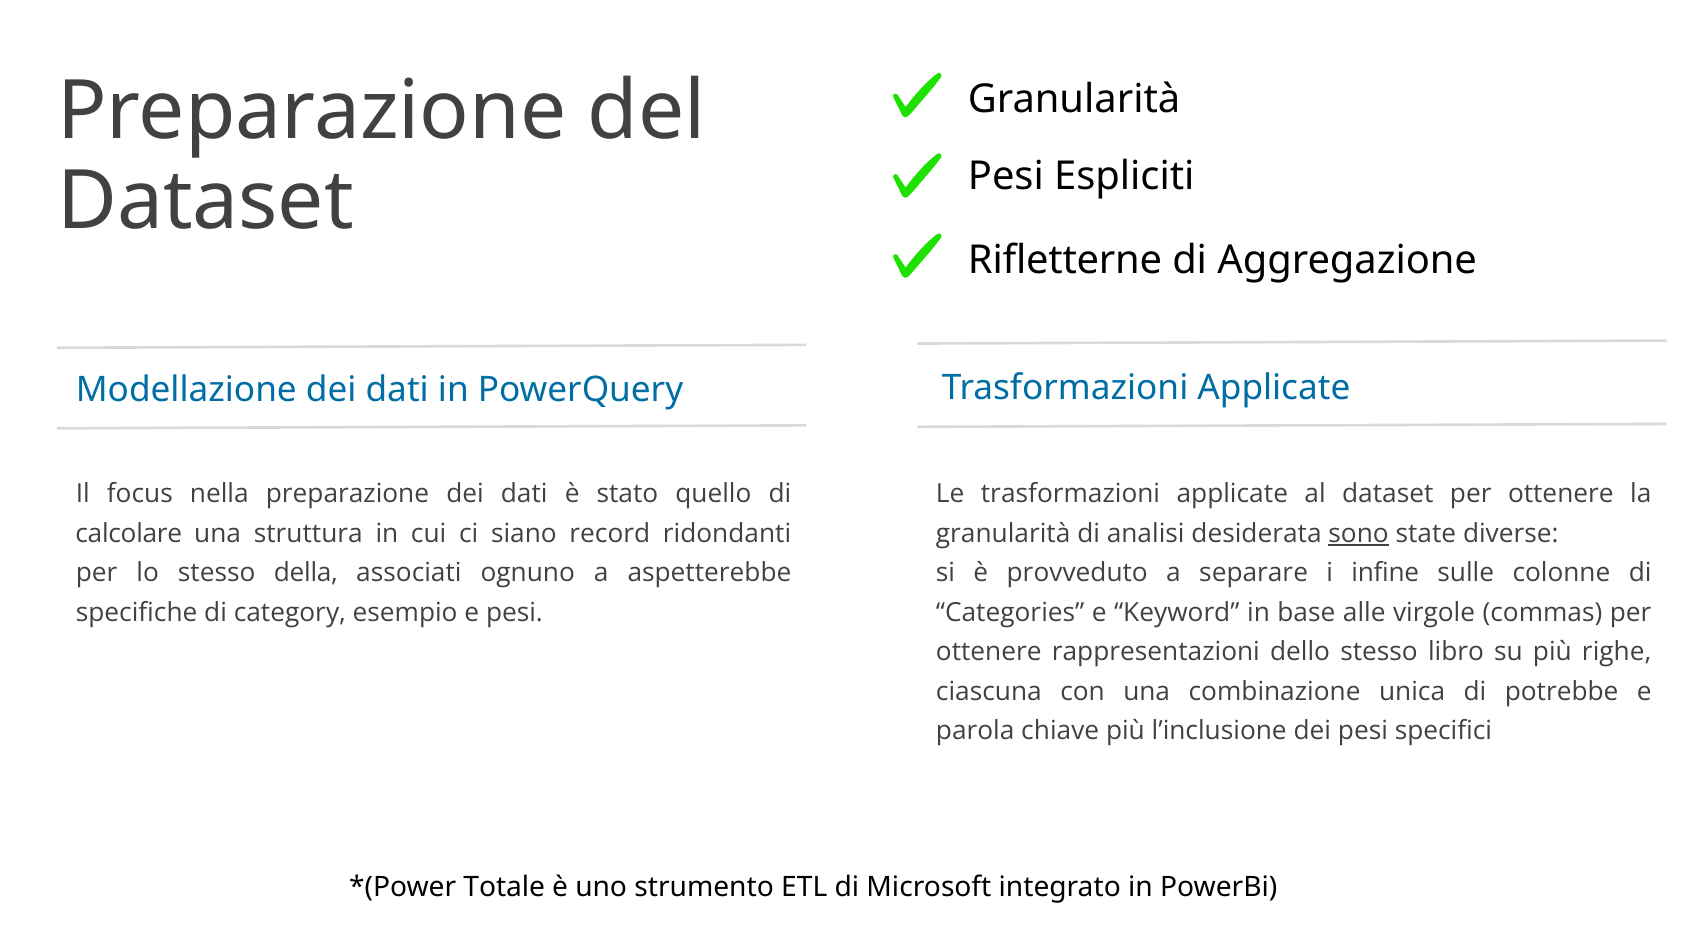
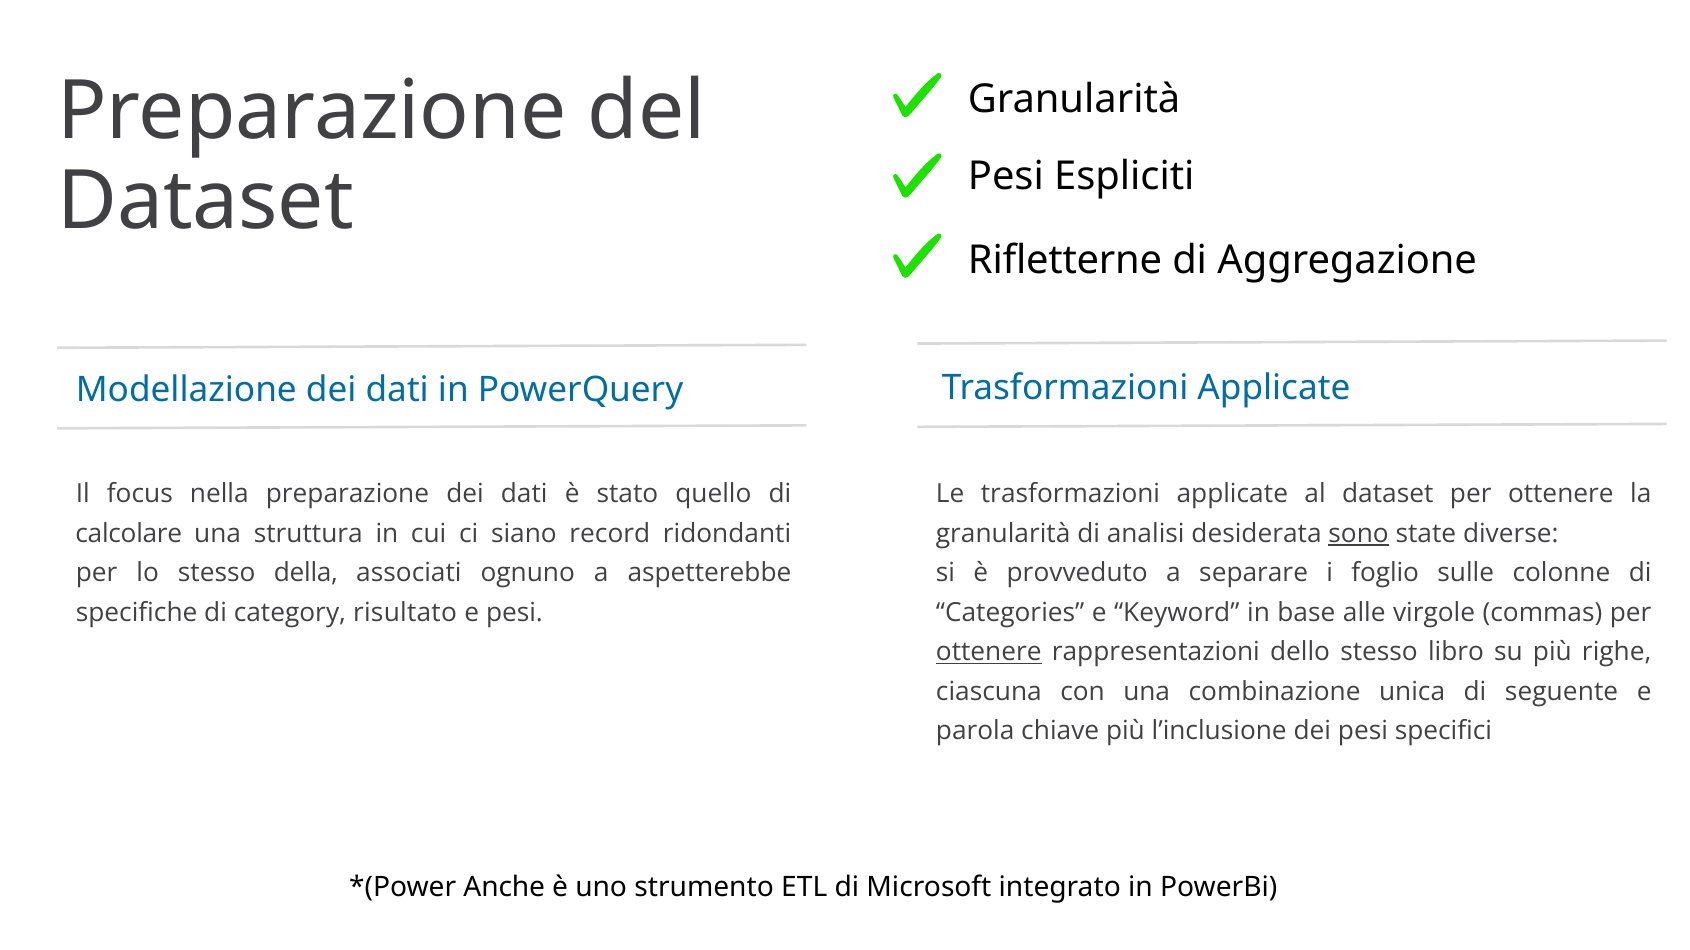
infine: infine -> foglio
esempio: esempio -> risultato
ottenere at (989, 652) underline: none -> present
potrebbe: potrebbe -> seguente
Totale: Totale -> Anche
